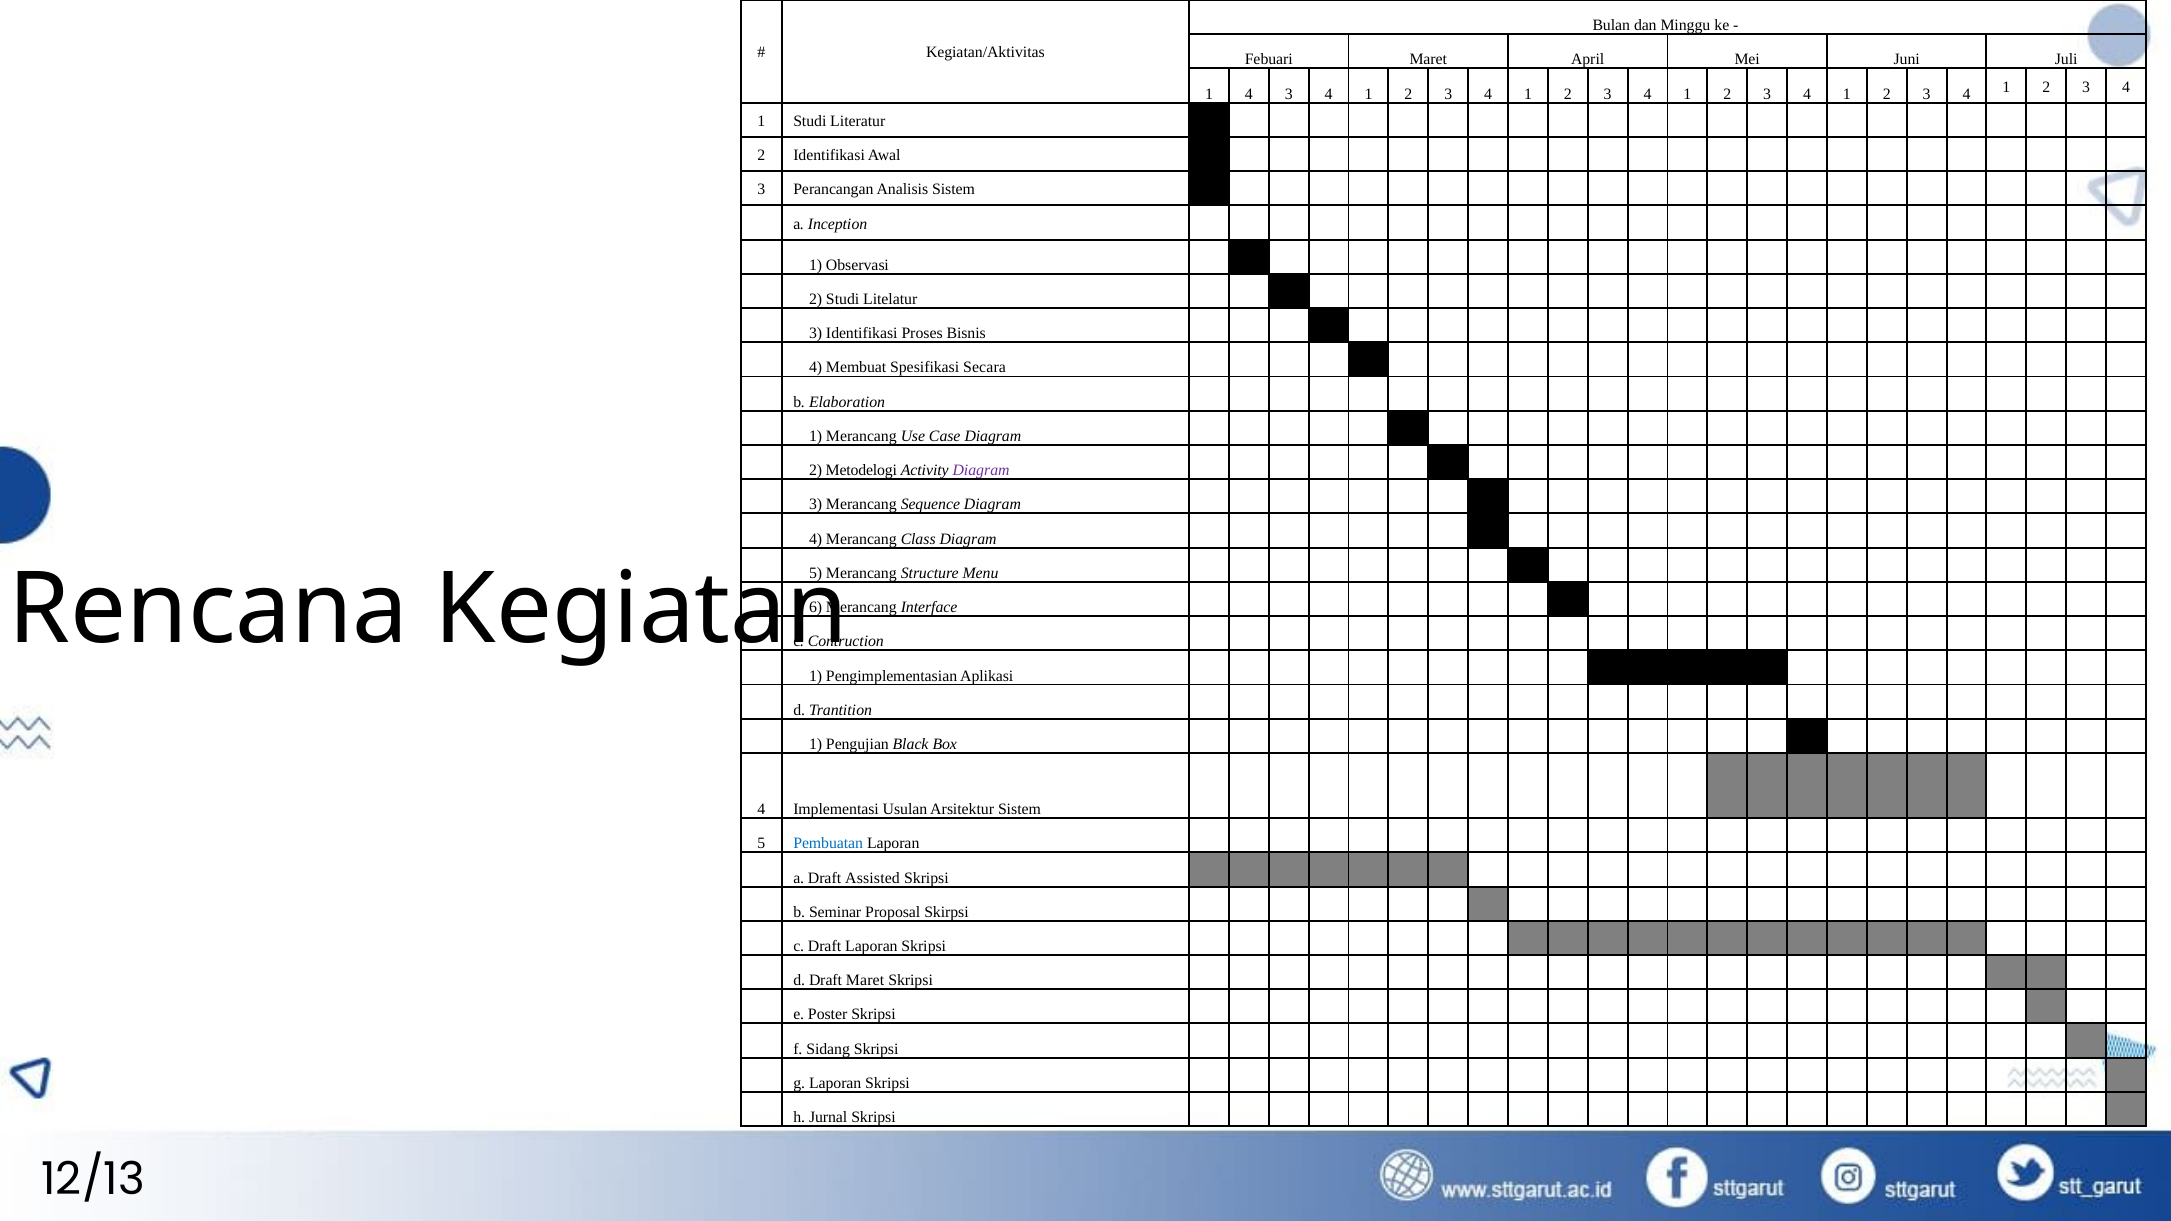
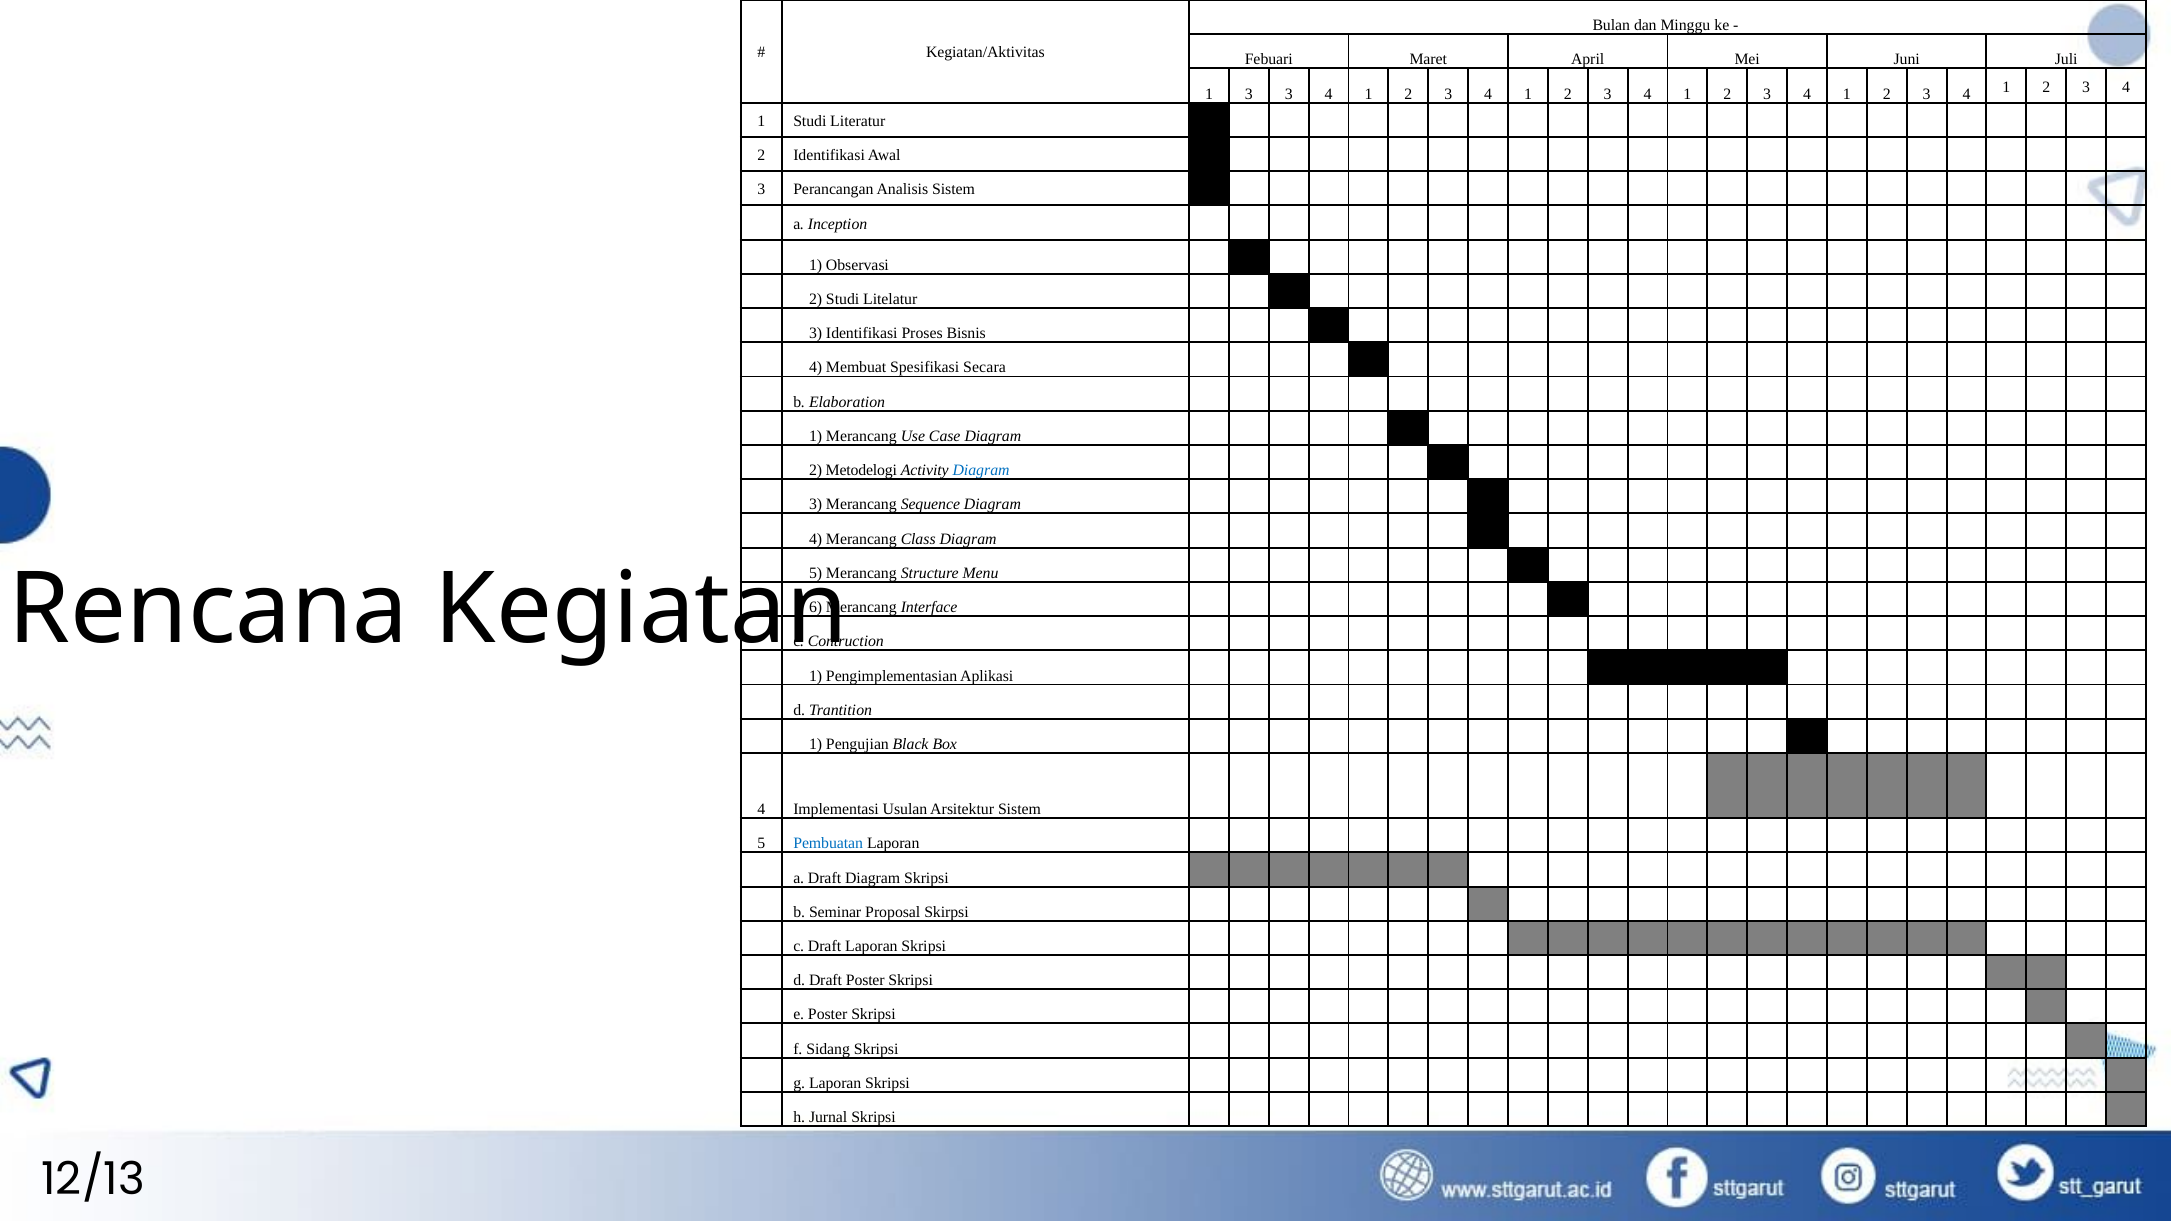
1 4: 4 -> 3
Diagram at (981, 470) colour: purple -> blue
Draft Assisted: Assisted -> Diagram
Draft Maret: Maret -> Poster
